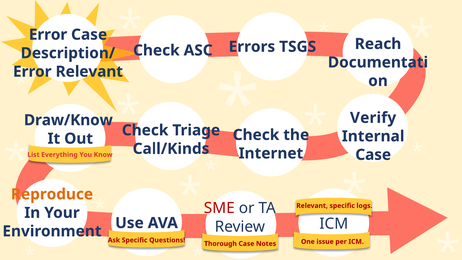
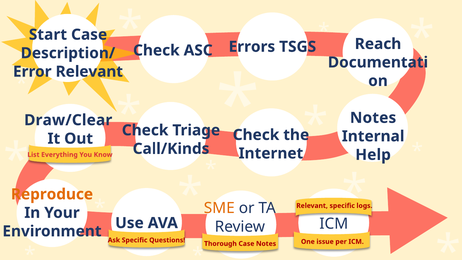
Error at (48, 35): Error -> Start
Verify at (373, 118): Verify -> Notes
Draw/Know: Draw/Know -> Draw/Clear
Case at (373, 155): Case -> Help
SME colour: red -> orange
